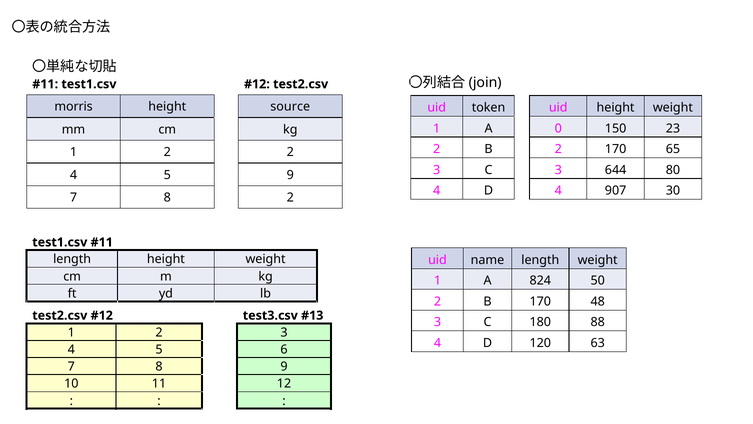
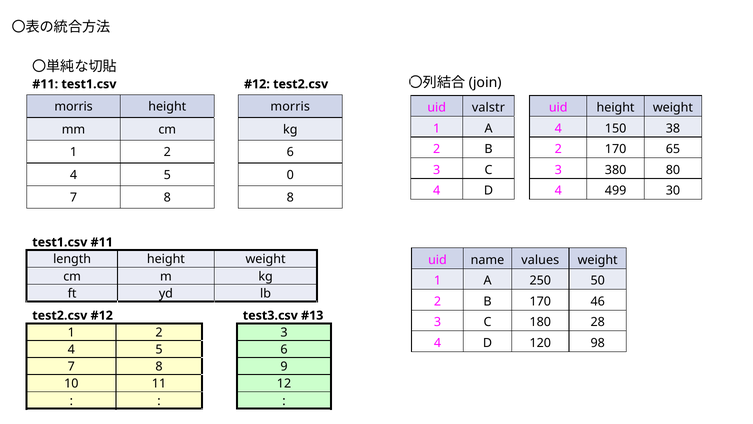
height source: source -> morris
token: token -> valstr
A 0: 0 -> 4
23: 23 -> 38
2 2: 2 -> 6
644: 644 -> 380
5 9: 9 -> 0
907: 907 -> 499
8 2: 2 -> 8
name length: length -> values
824: 824 -> 250
48: 48 -> 46
88: 88 -> 28
63: 63 -> 98
